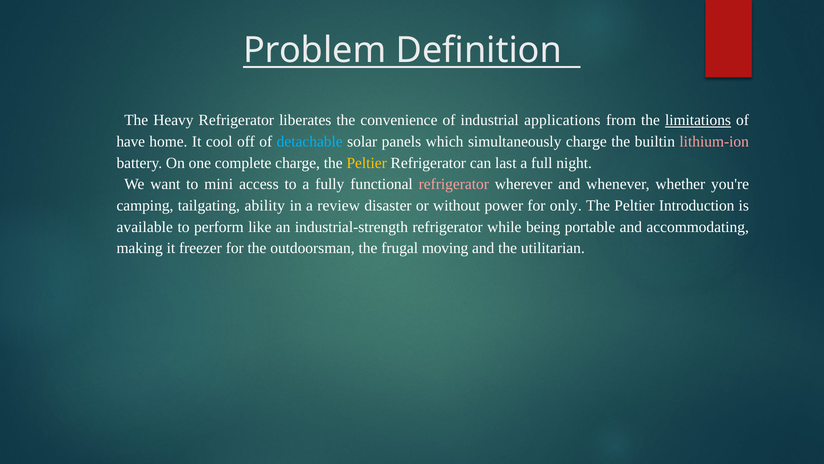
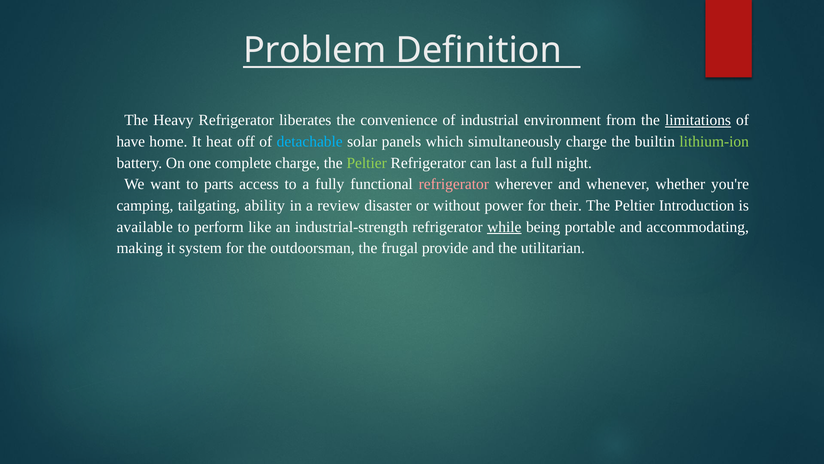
applications: applications -> environment
cool: cool -> heat
lithium-ion colour: pink -> light green
Peltier at (367, 163) colour: yellow -> light green
mini: mini -> parts
only: only -> their
while underline: none -> present
freezer: freezer -> system
moving: moving -> provide
